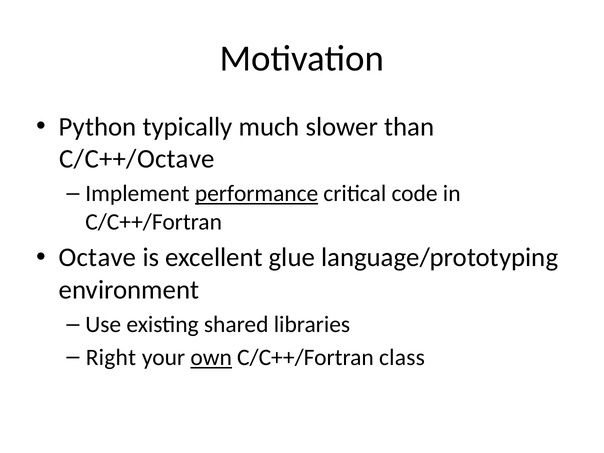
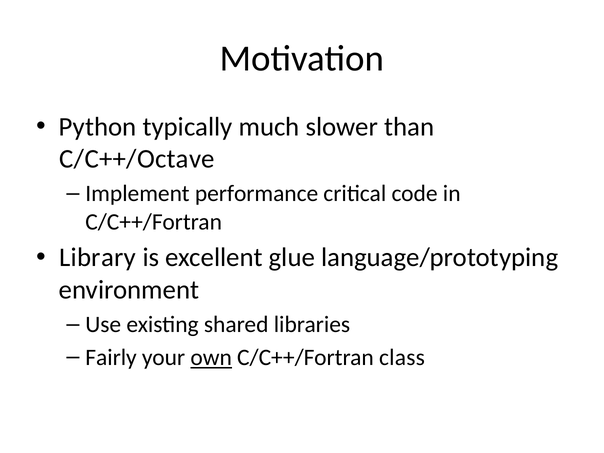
performance underline: present -> none
Octave: Octave -> Library
Right: Right -> Fairly
